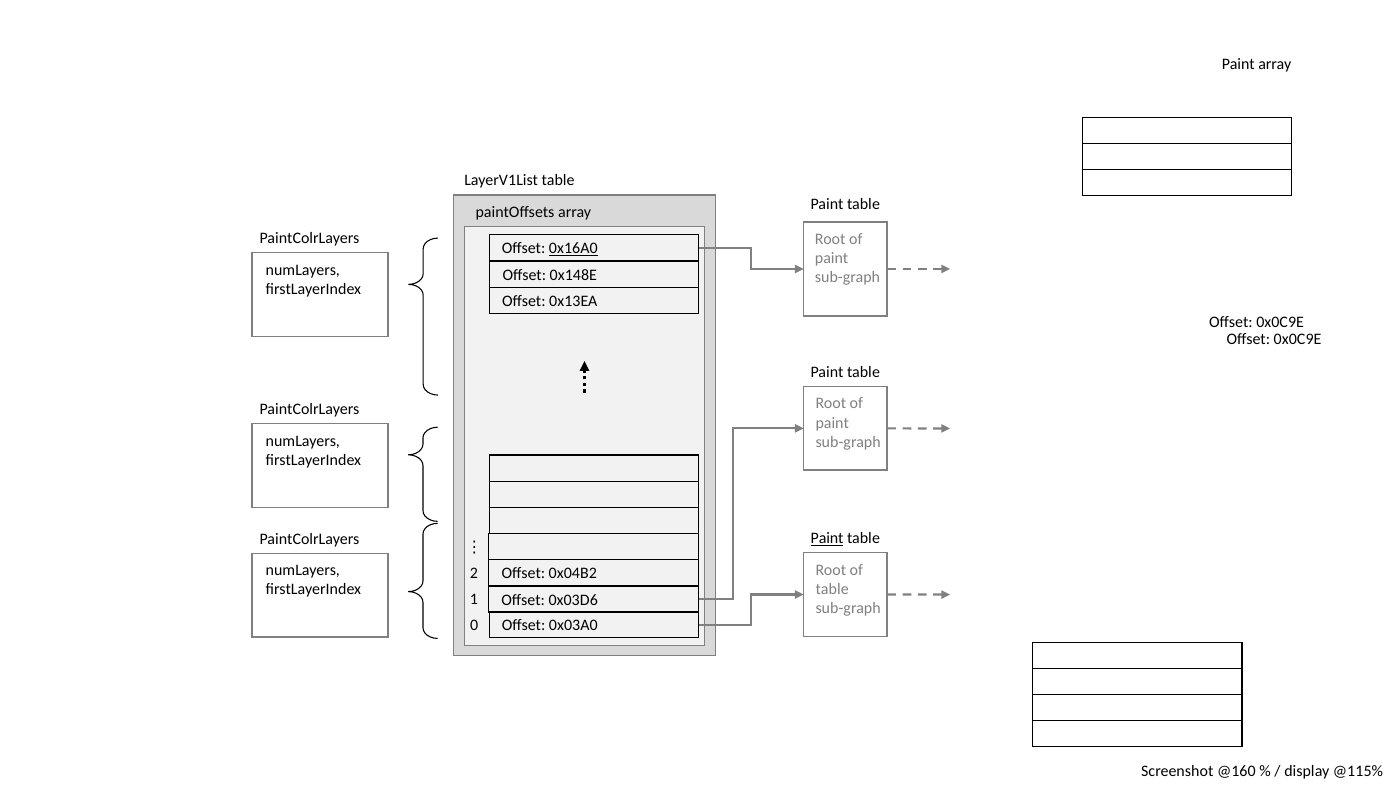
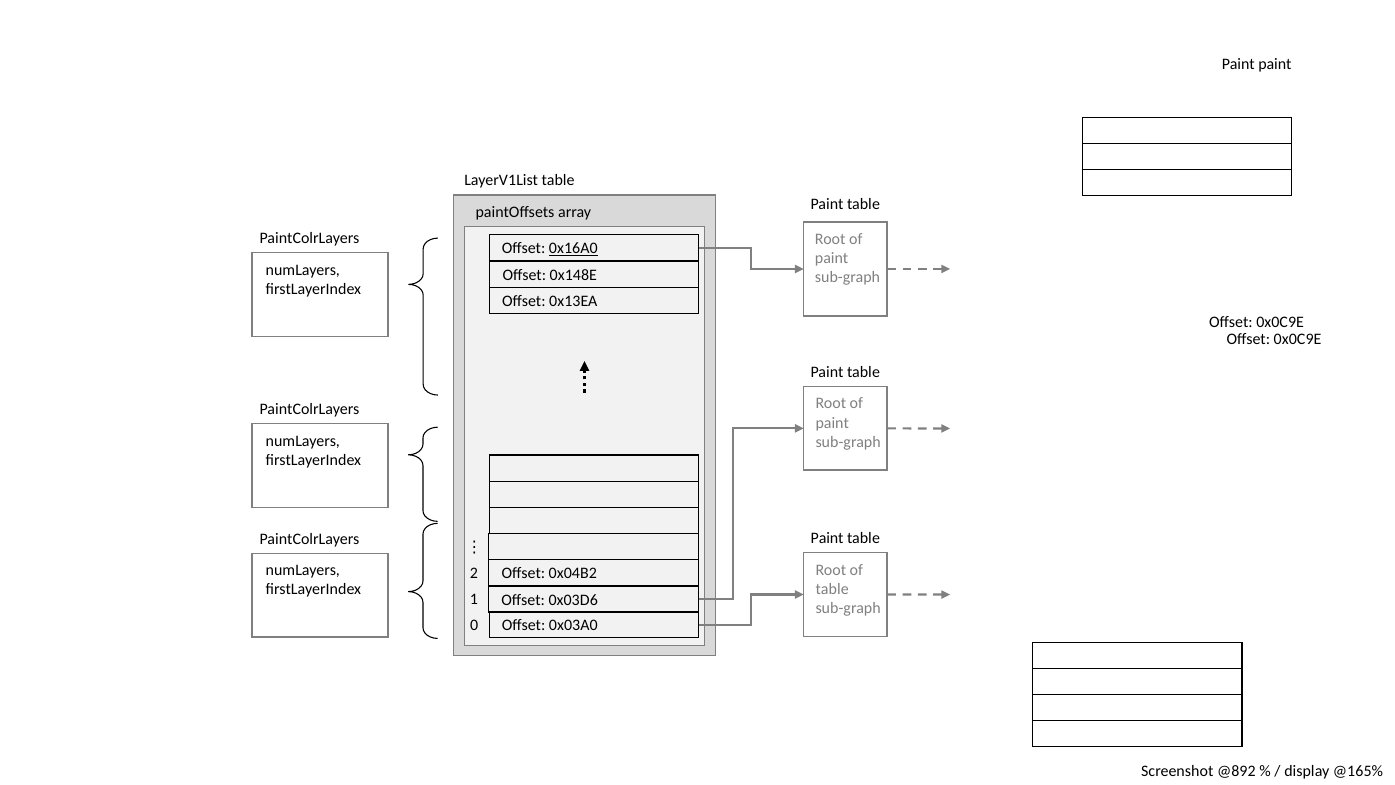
array at (1275, 64): array -> paint
Paint at (827, 538) underline: present -> none
@160: @160 -> @892
@115%: @115% -> @165%
